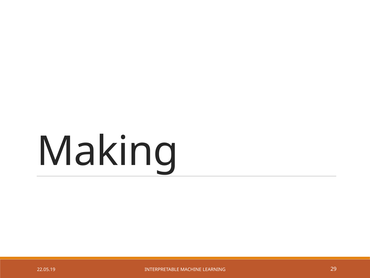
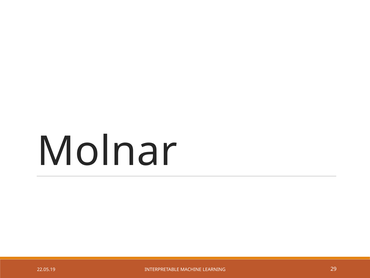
Making: Making -> Molnar
